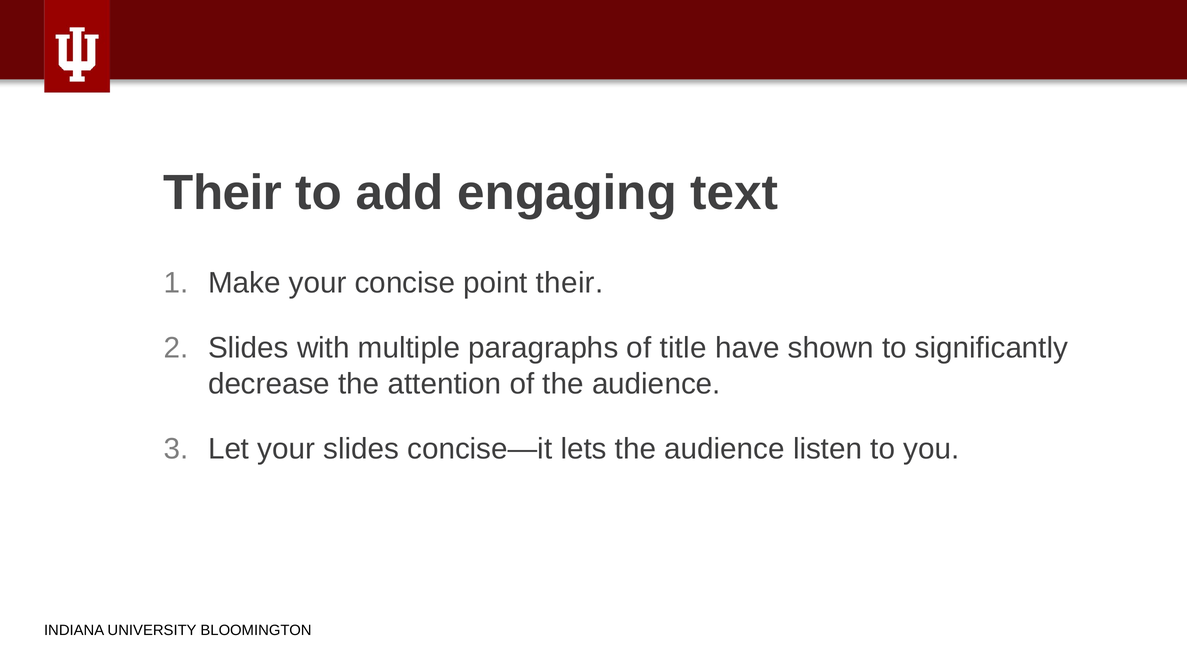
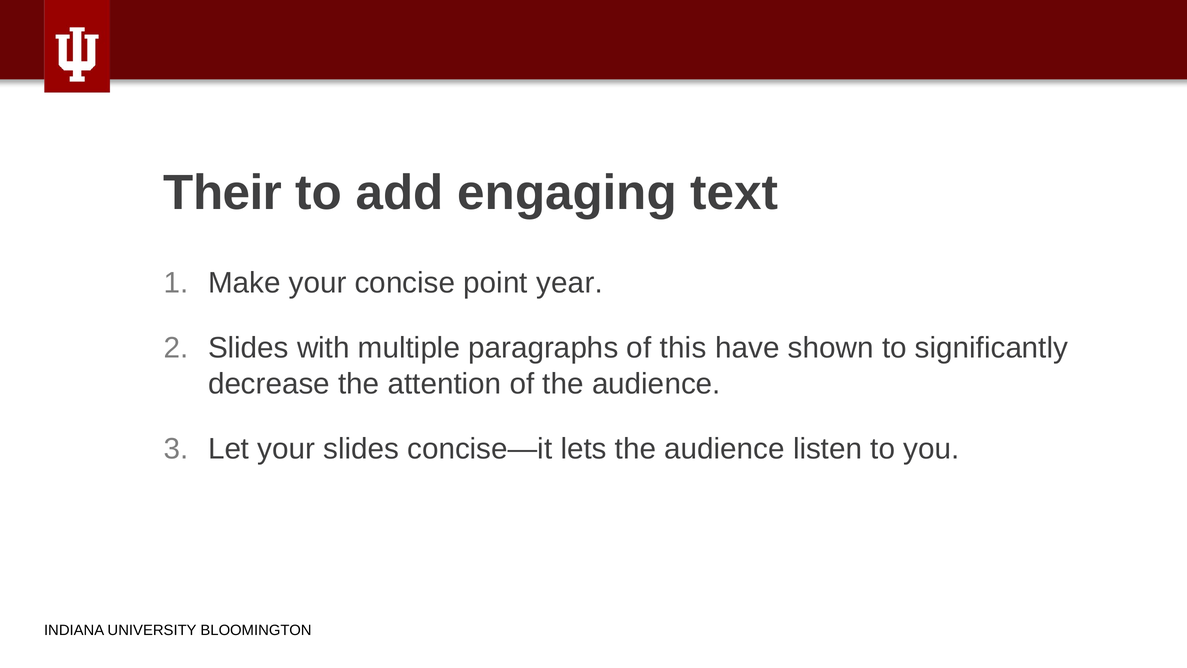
point their: their -> year
title: title -> this
